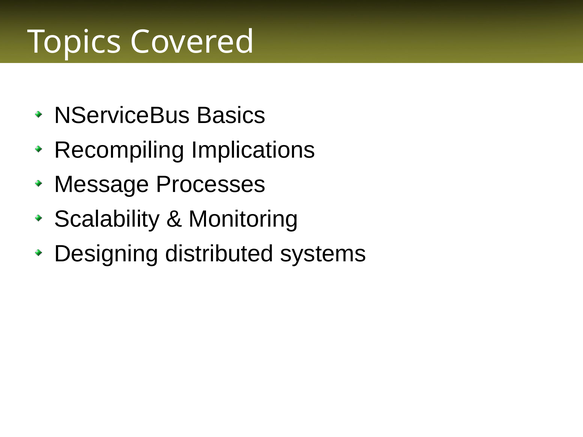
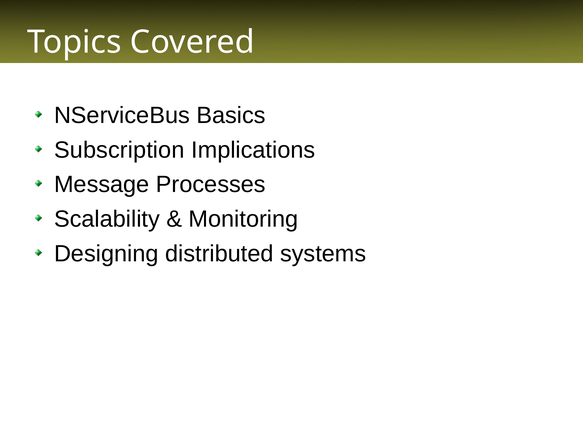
Recompiling: Recompiling -> Subscription
